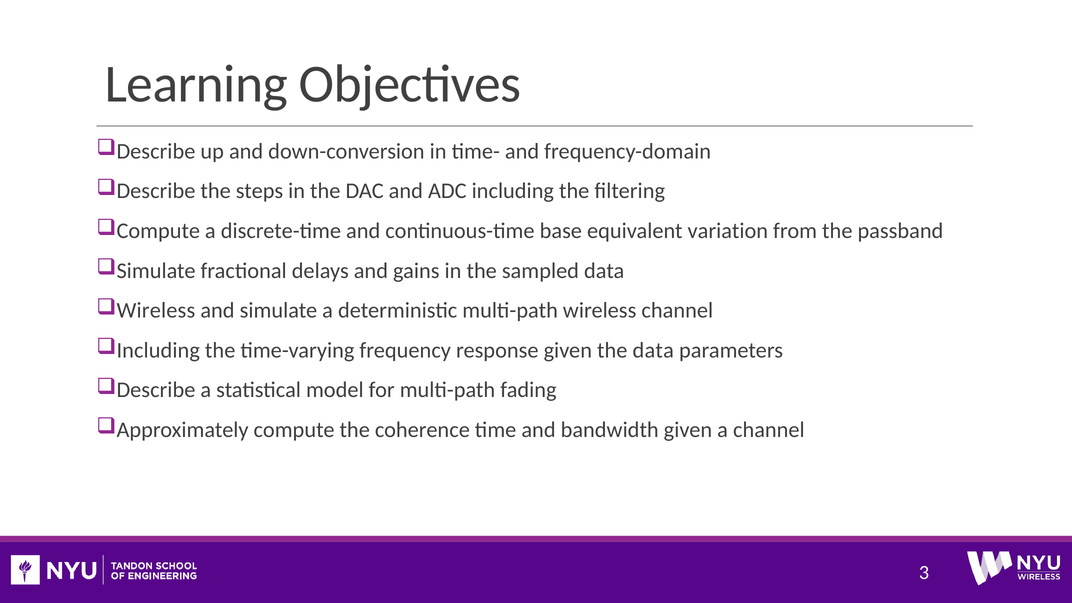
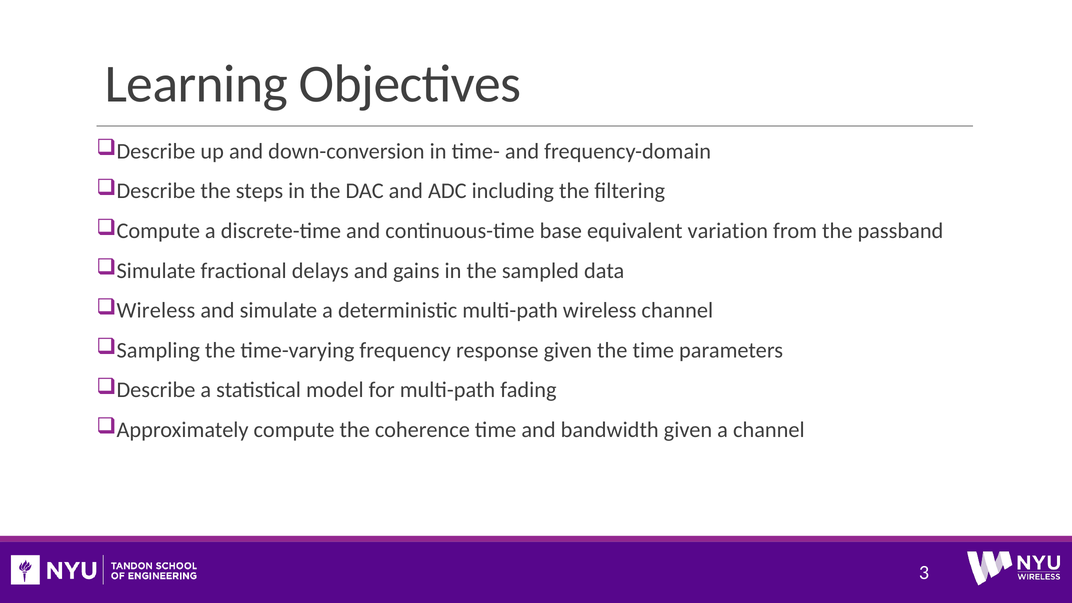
Including at (158, 350): Including -> Sampling
the data: data -> time
